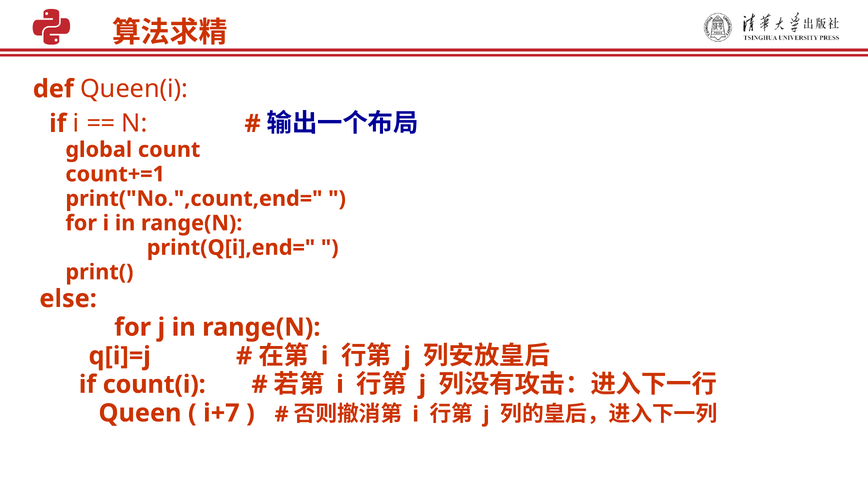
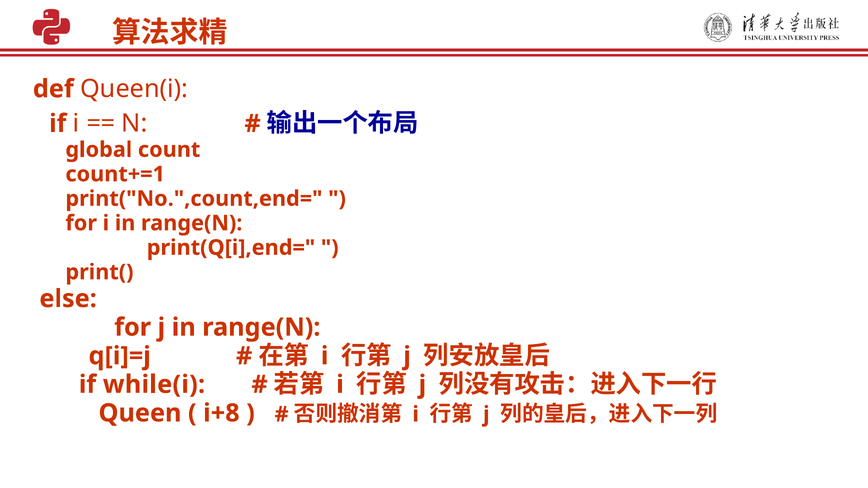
count(i: count(i -> while(i
i+7: i+7 -> i+8
